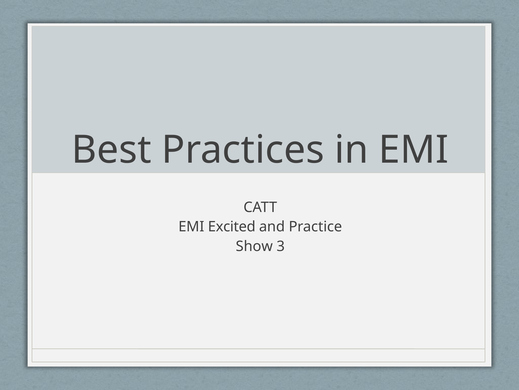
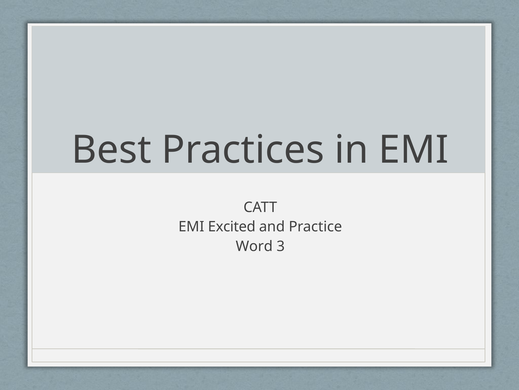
Show: Show -> Word
